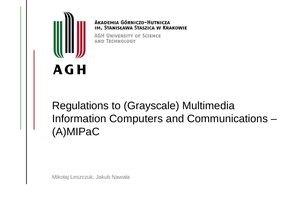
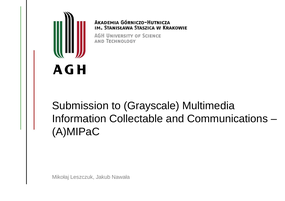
Regulations: Regulations -> Submission
Computers: Computers -> Collectable
